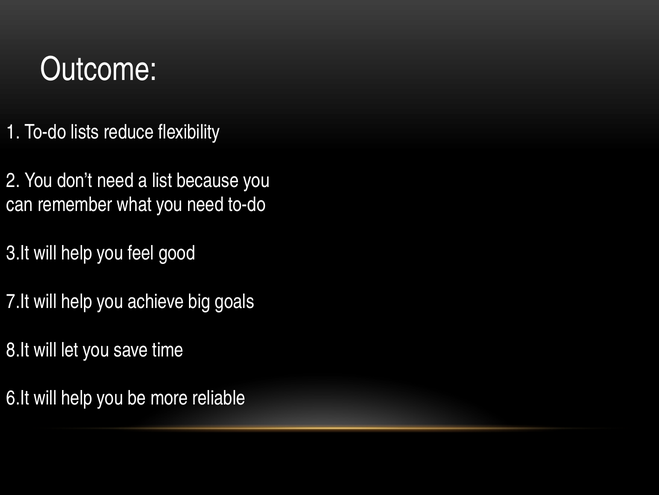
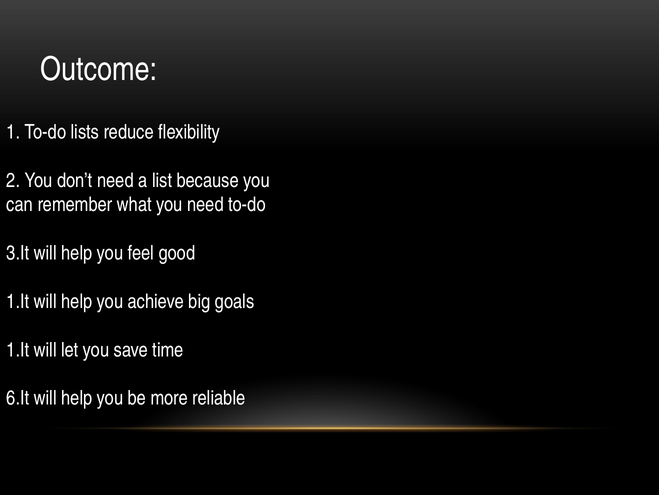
7.It at (18, 301): 7.It -> 1.It
8.It at (18, 349): 8.It -> 1.It
